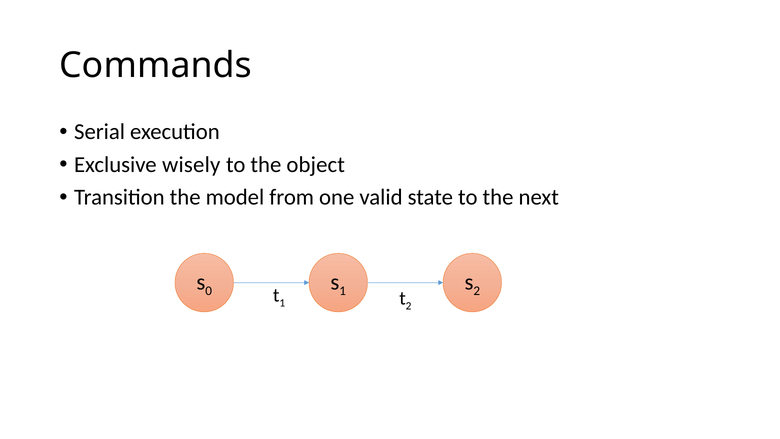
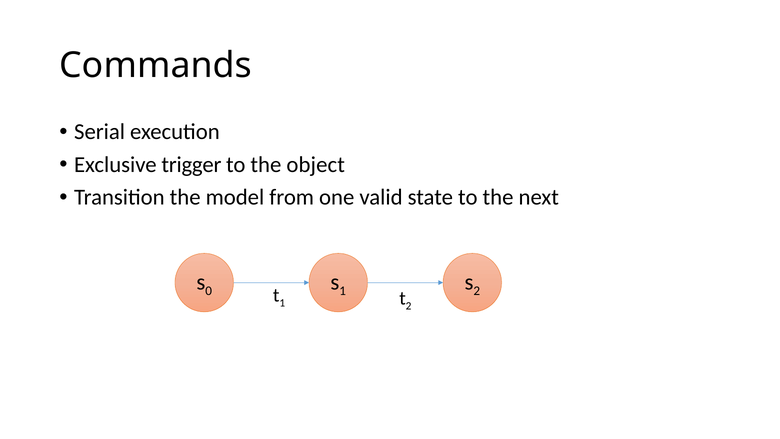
wisely: wisely -> trigger
